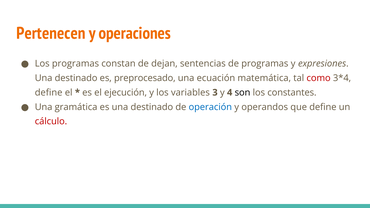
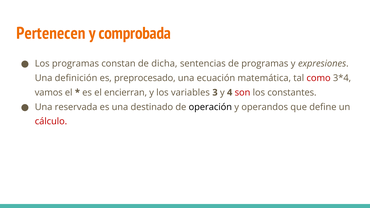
operaciones: operaciones -> comprobada
dejan: dejan -> dicha
destinado at (76, 78): destinado -> definición
define at (49, 93): define -> vamos
ejecución: ejecución -> encierran
son colour: black -> red
gramática: gramática -> reservada
operación colour: blue -> black
